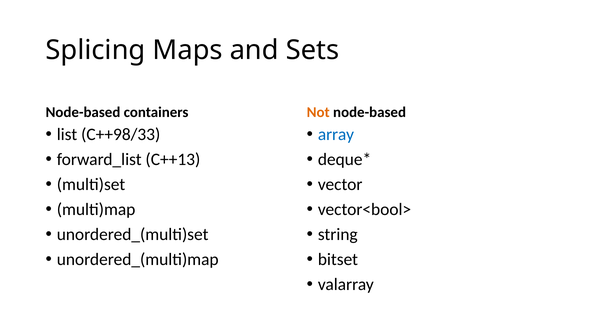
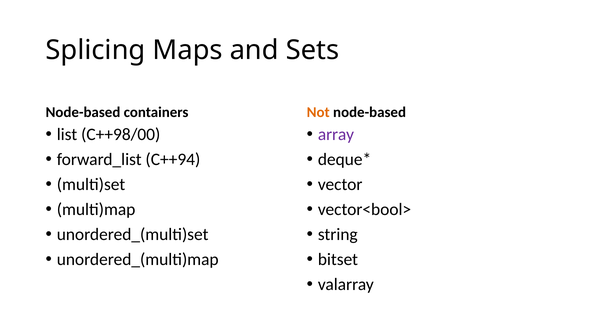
C++98/33: C++98/33 -> C++98/00
array colour: blue -> purple
C++13: C++13 -> C++94
